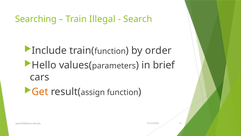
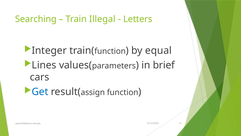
Search: Search -> Letters
Include: Include -> Integer
order: order -> equal
Hello: Hello -> Lines
Get colour: orange -> blue
